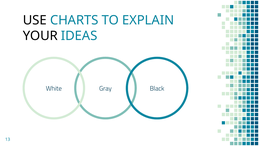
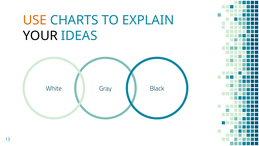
USE colour: black -> orange
